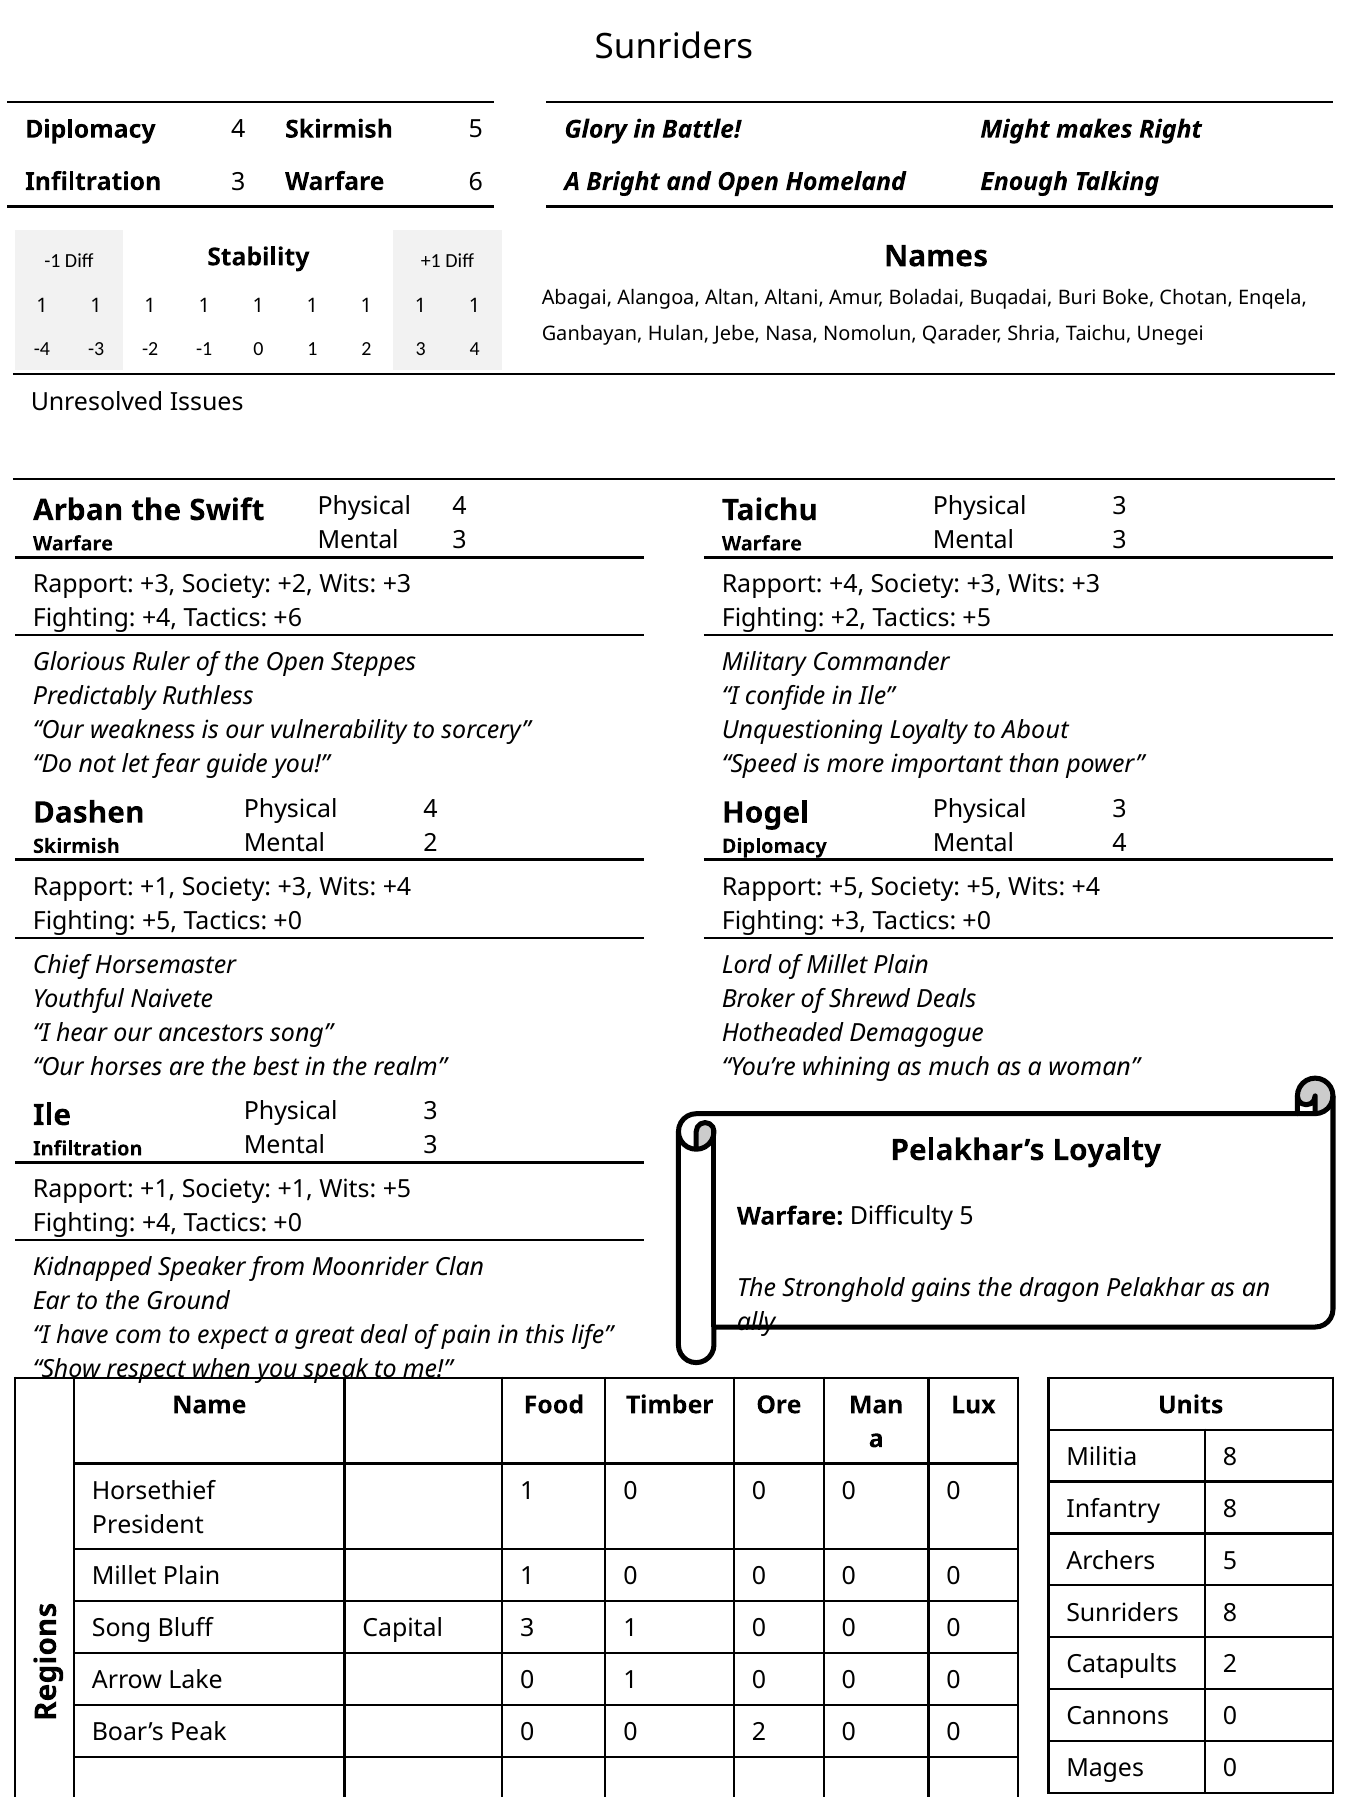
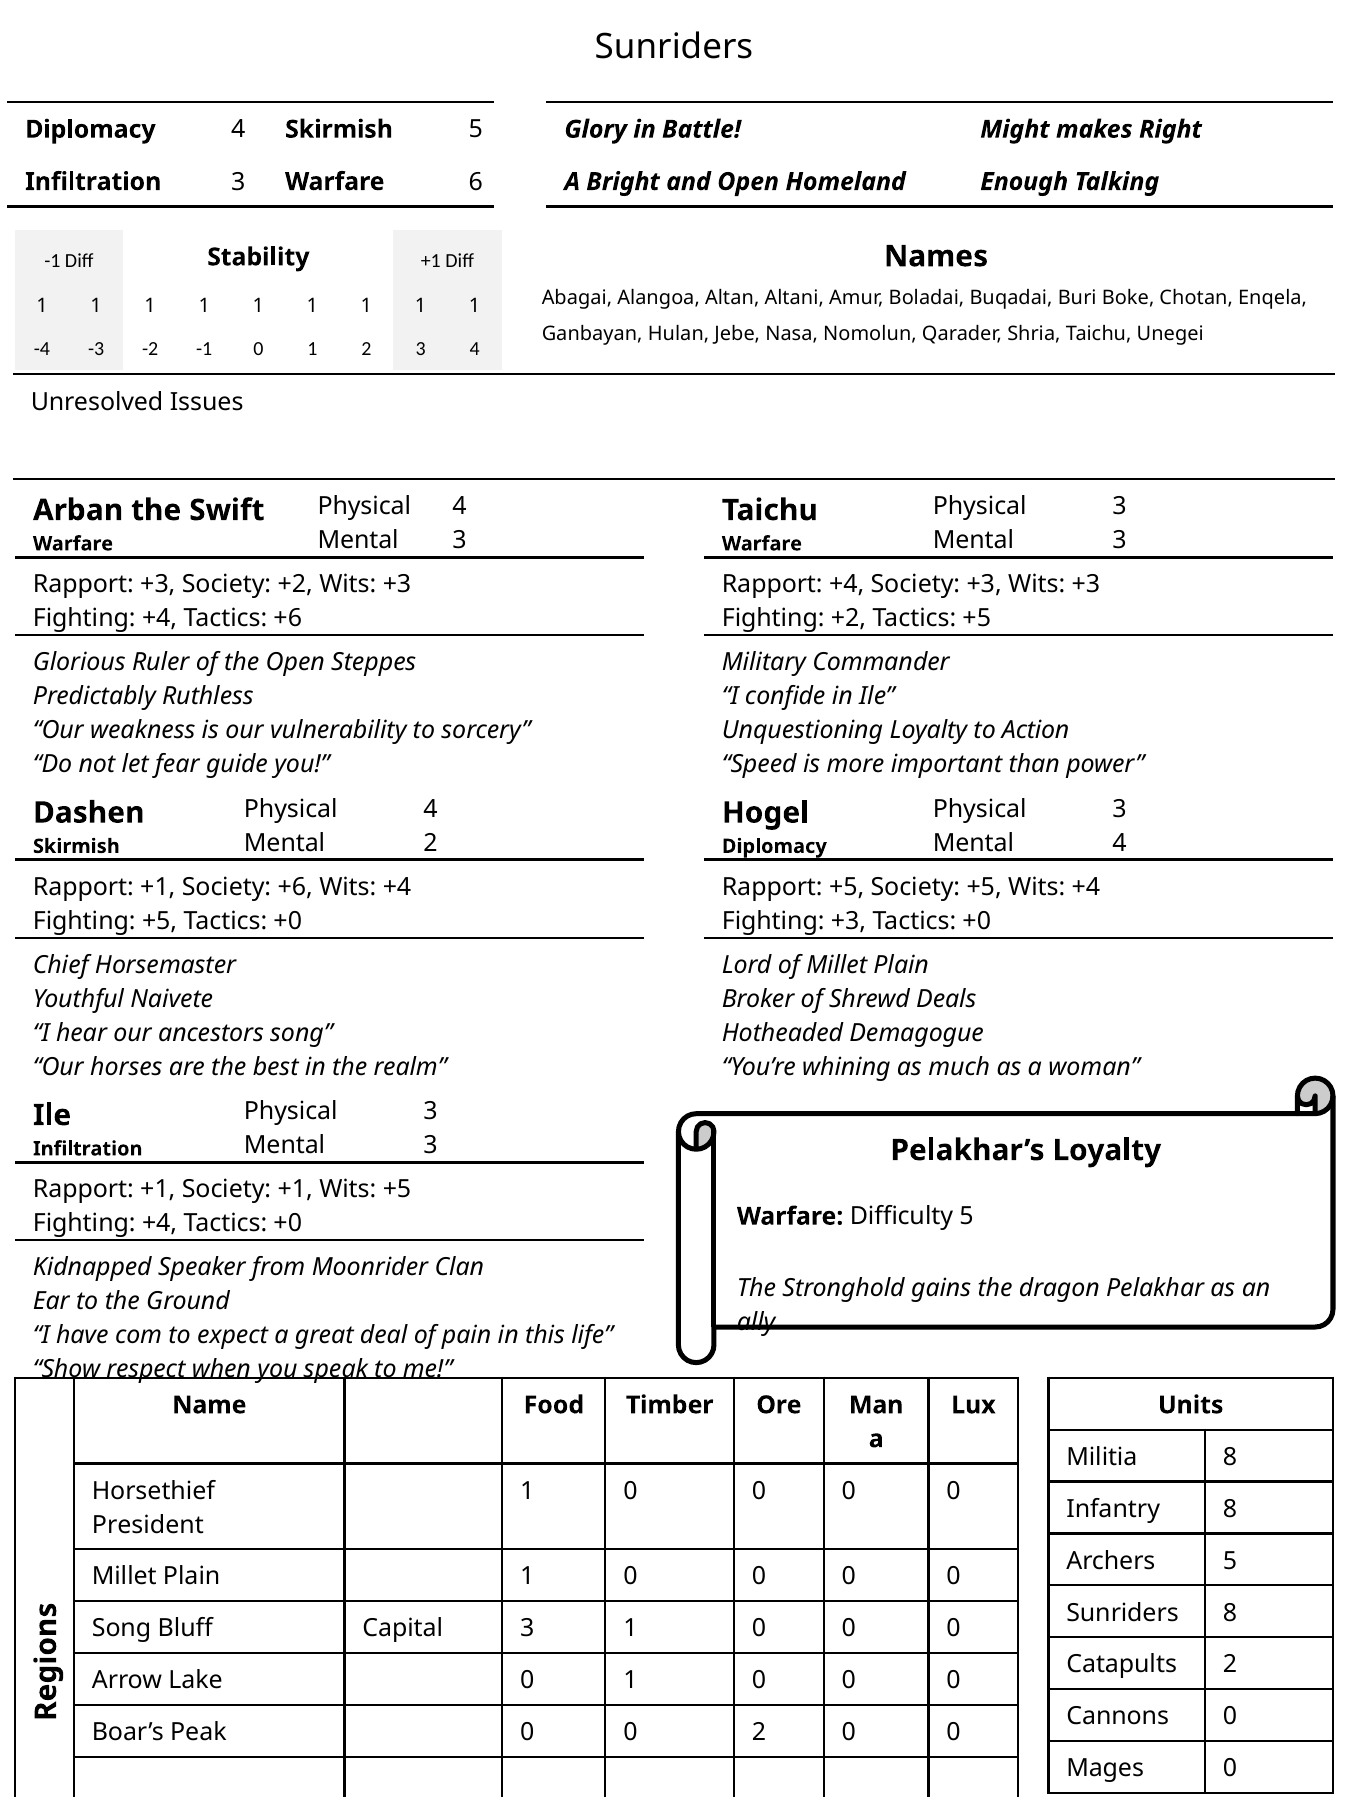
About: About -> Action
+1 Society +3: +3 -> +6
